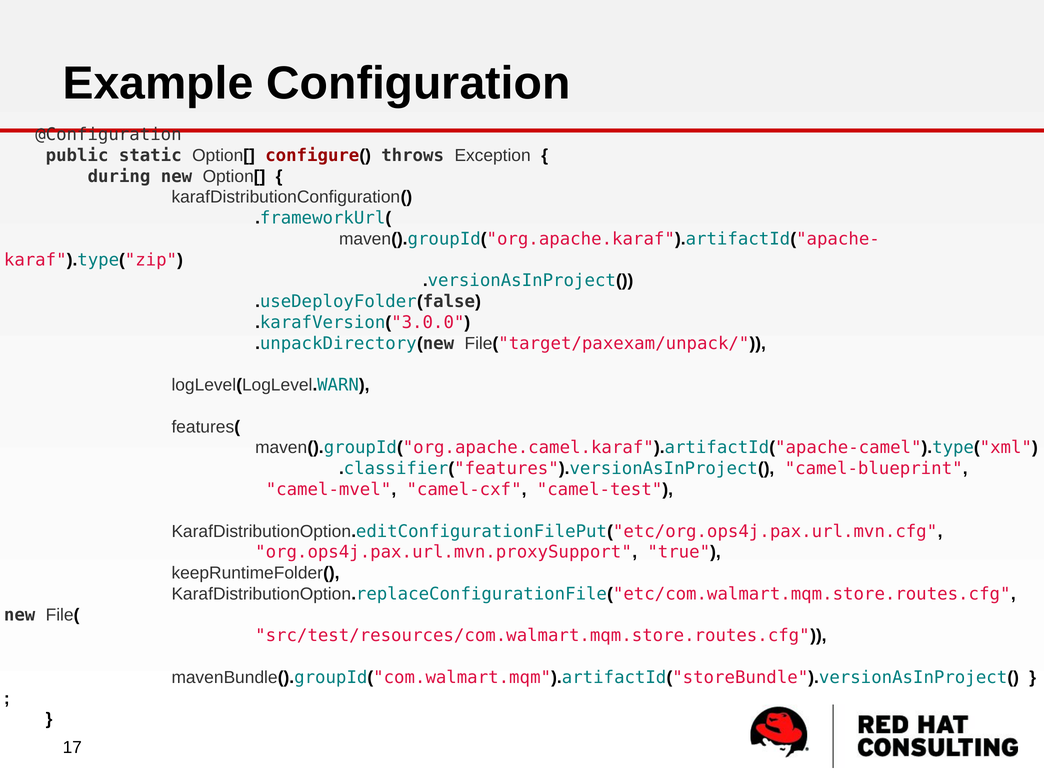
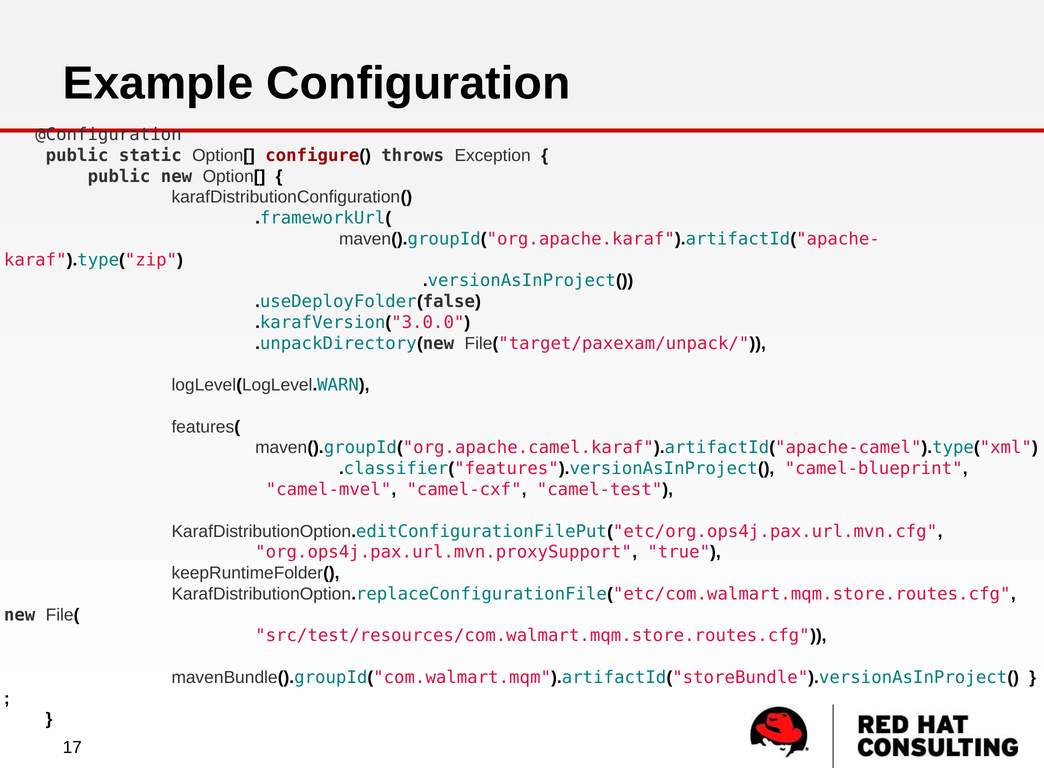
during at (119, 176): during -> public
